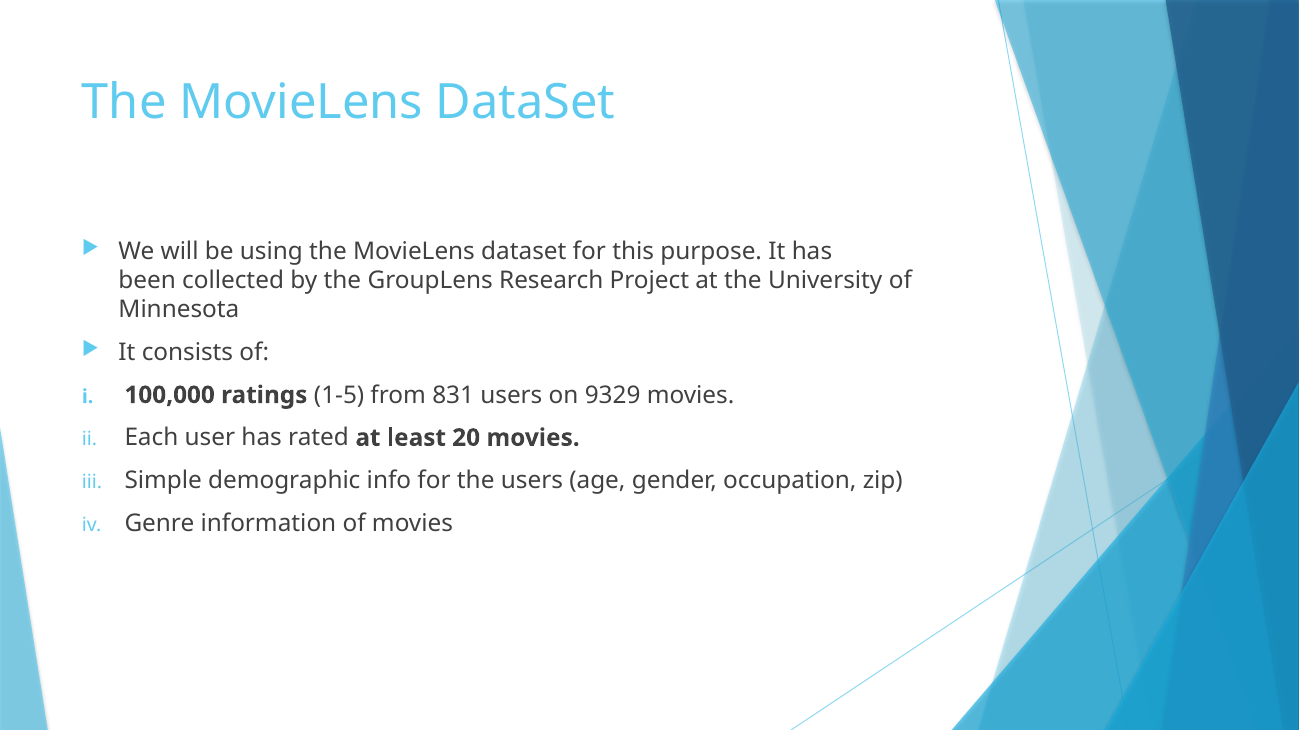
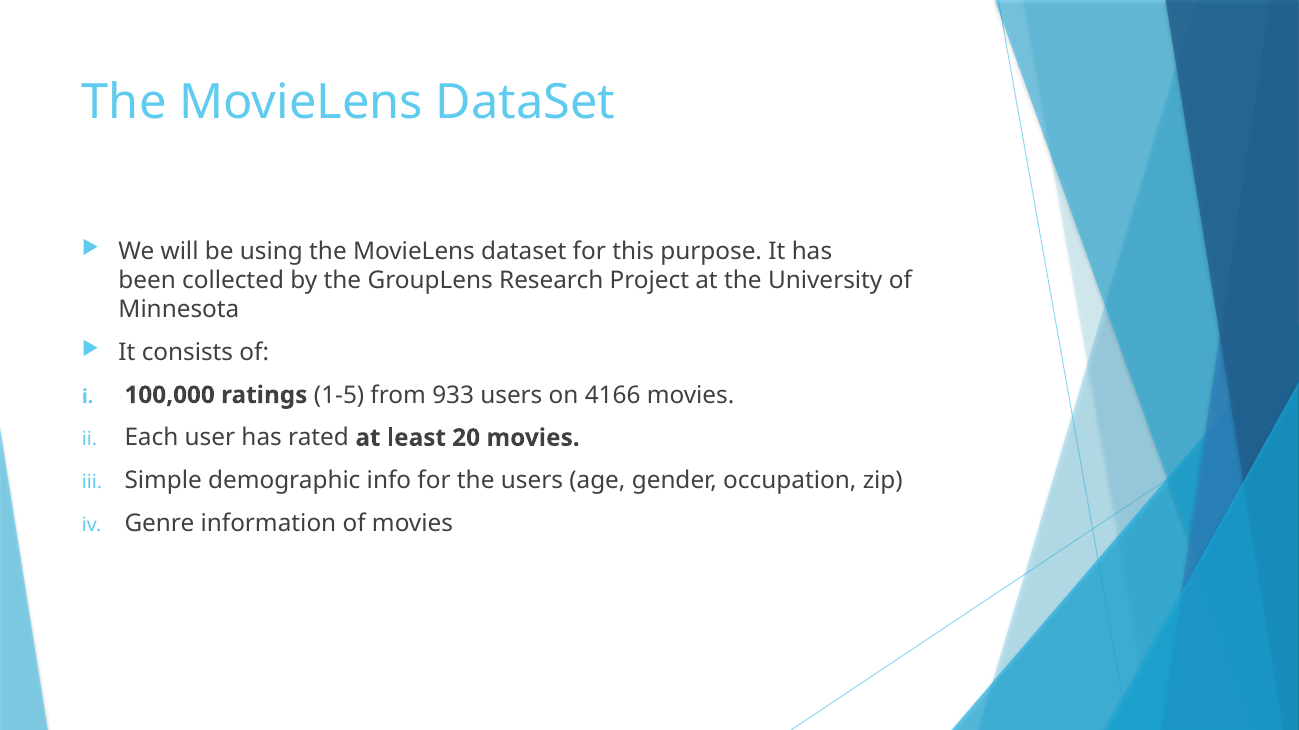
831: 831 -> 933
9329: 9329 -> 4166
